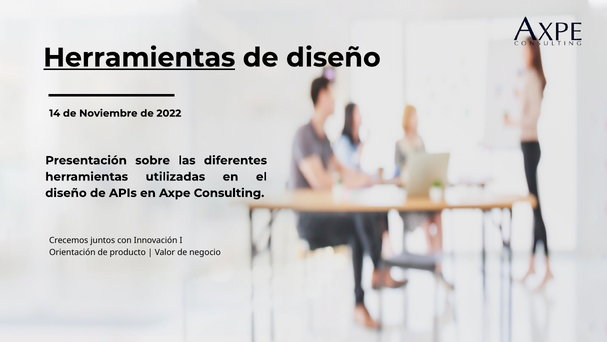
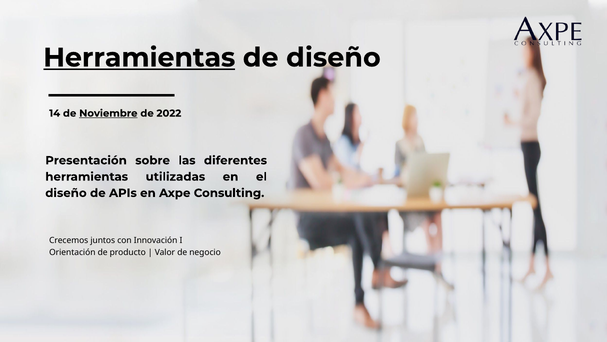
Noviembre underline: none -> present
